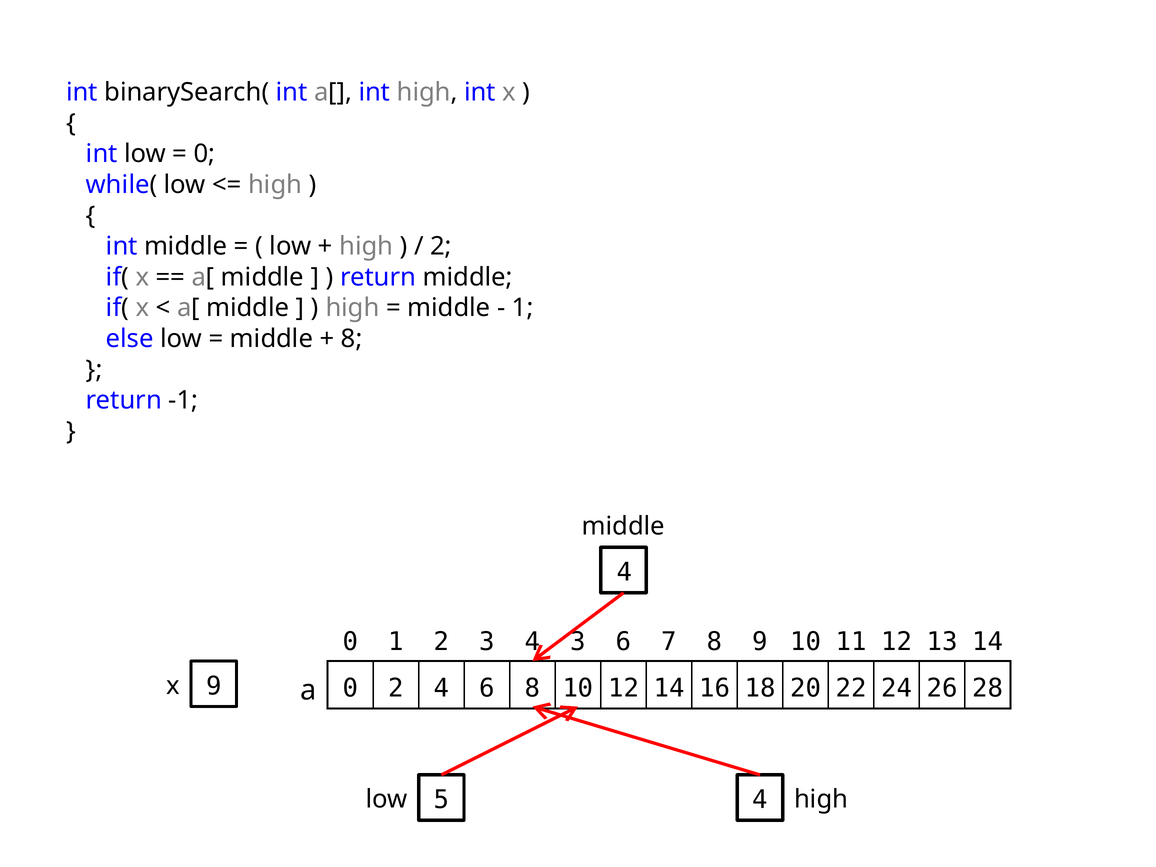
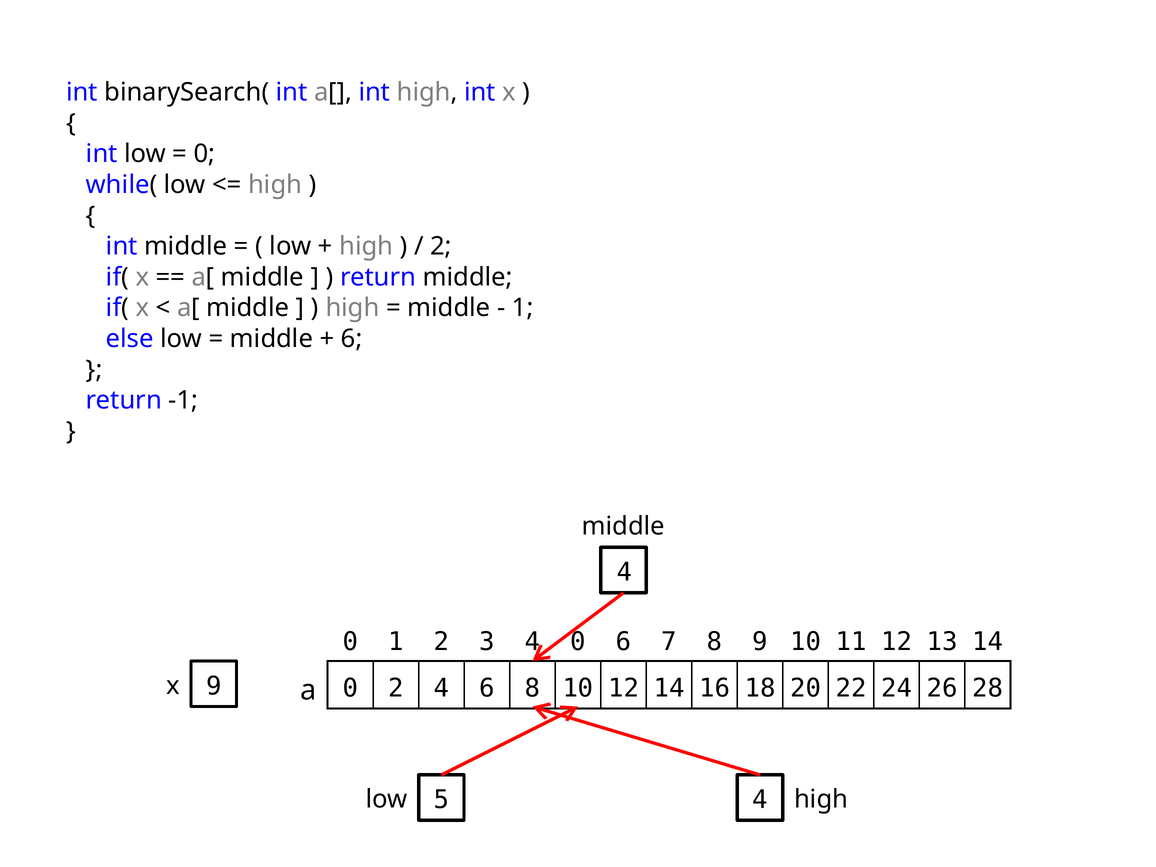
8 at (352, 339): 8 -> 6
3 at (578, 642): 3 -> 0
